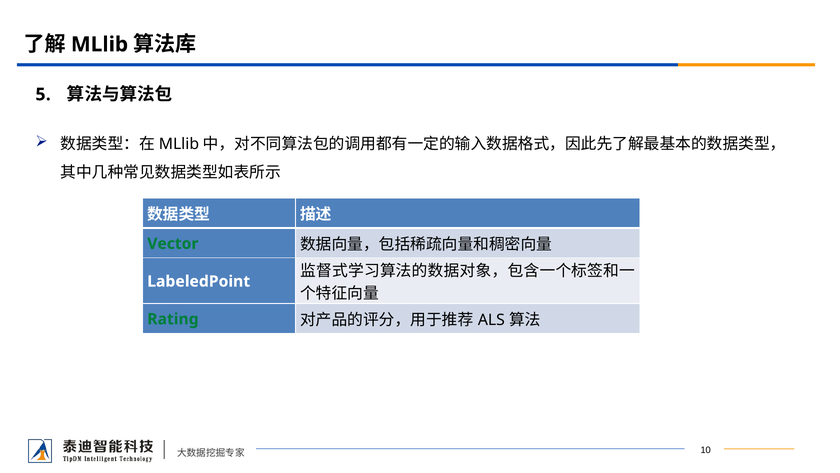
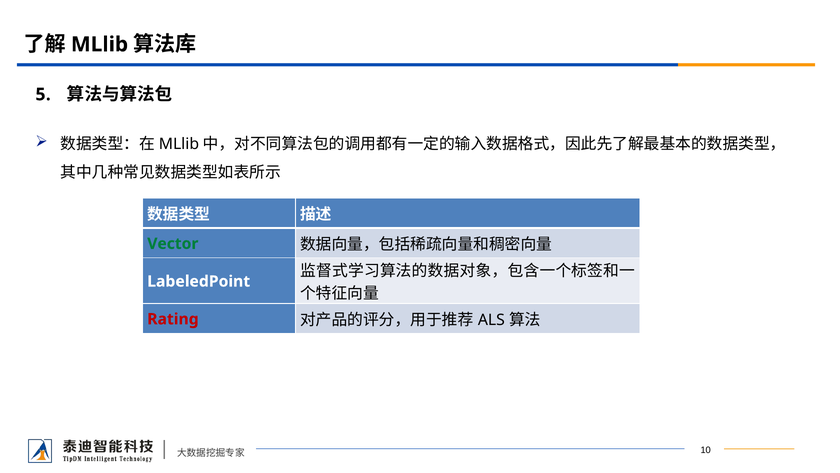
Rating colour: green -> red
